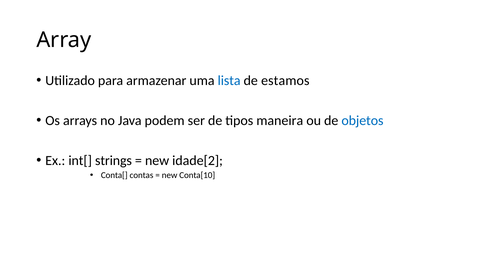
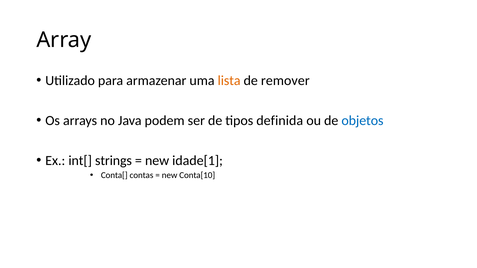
lista colour: blue -> orange
estamos: estamos -> remover
maneira: maneira -> definida
idade[2: idade[2 -> idade[1
